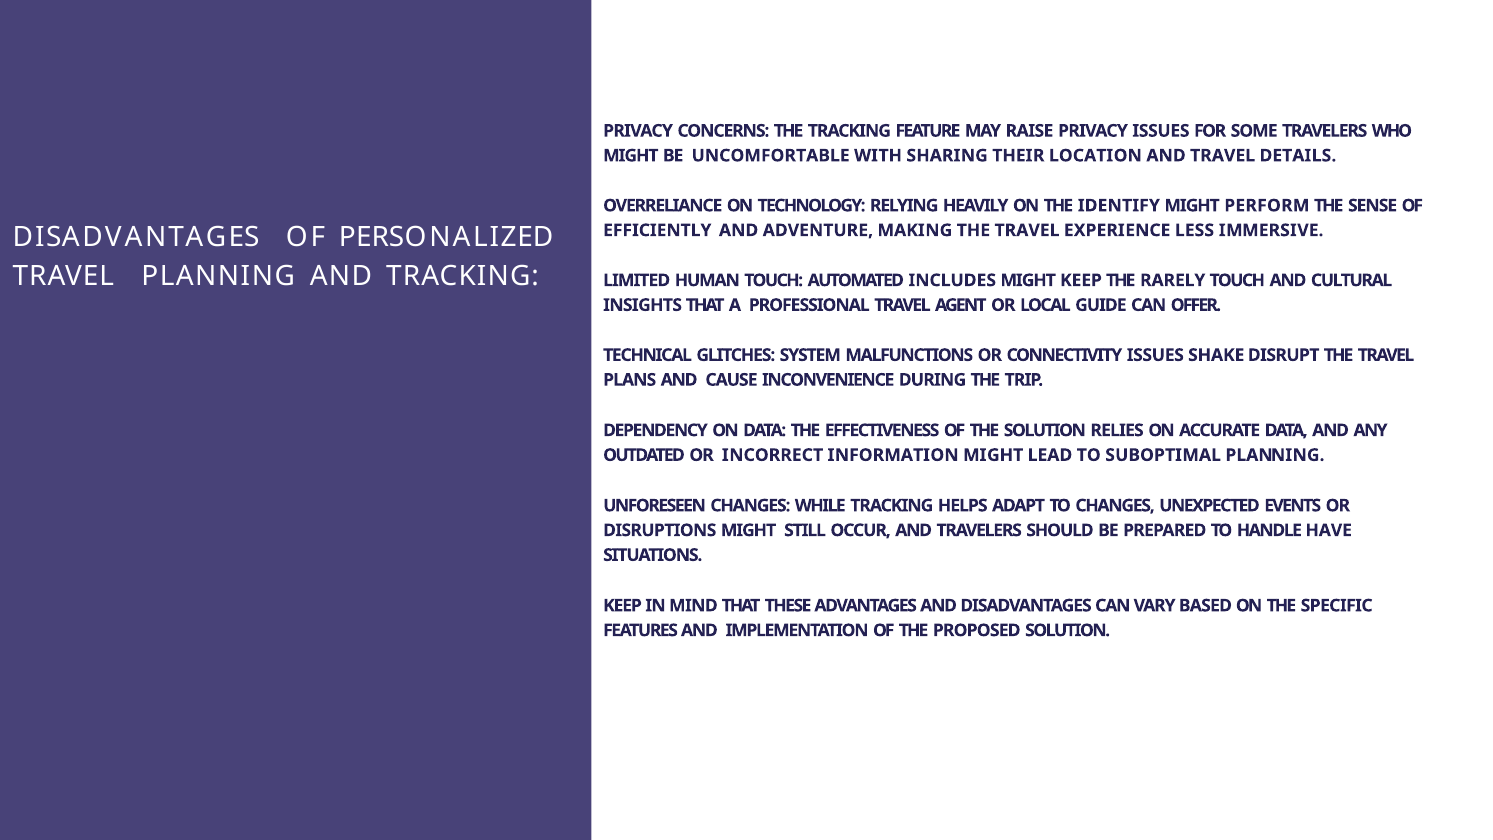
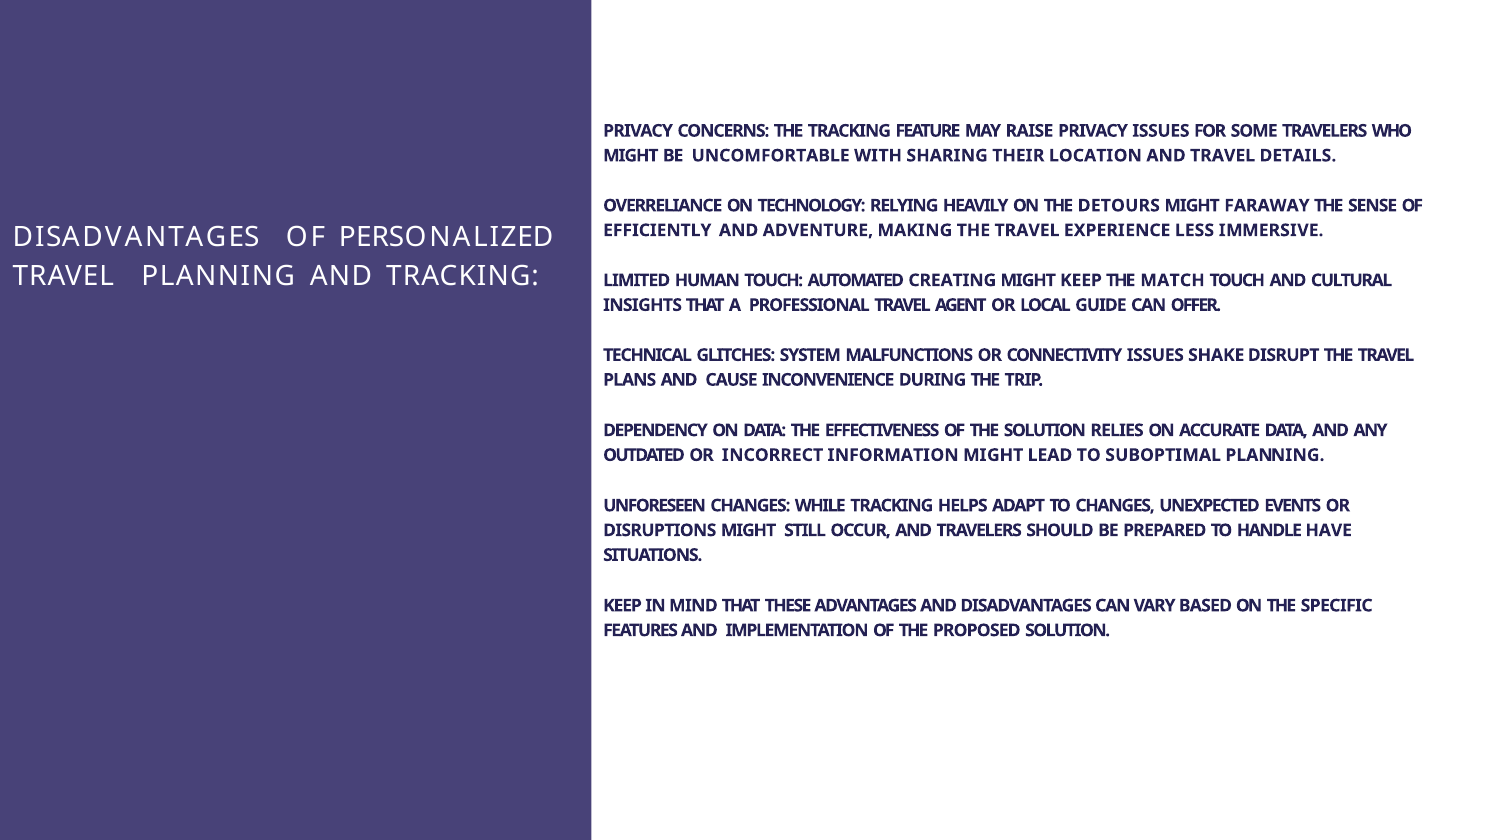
IDENTIFY: IDENTIFY -> DETOURS
PERFORM: PERFORM -> FARAWAY
INCLUDES: INCLUDES -> CREATING
RARELY: RARELY -> MATCH
